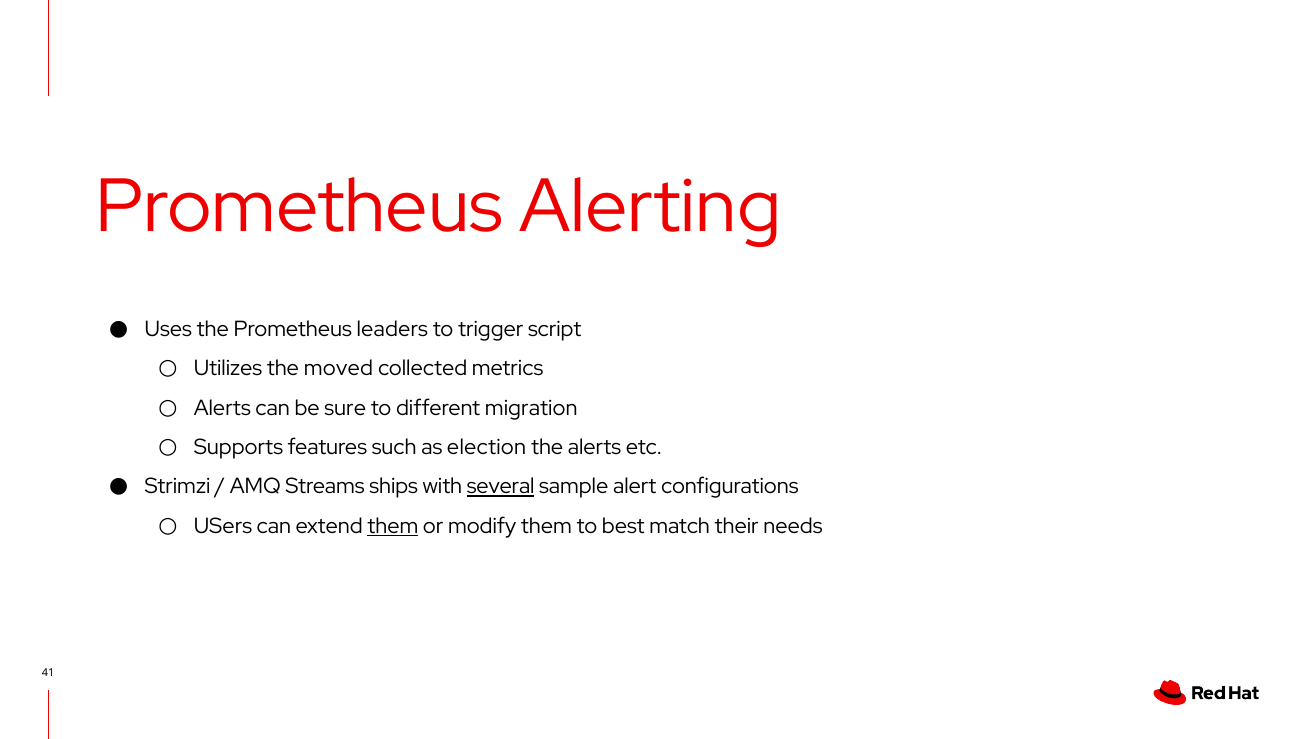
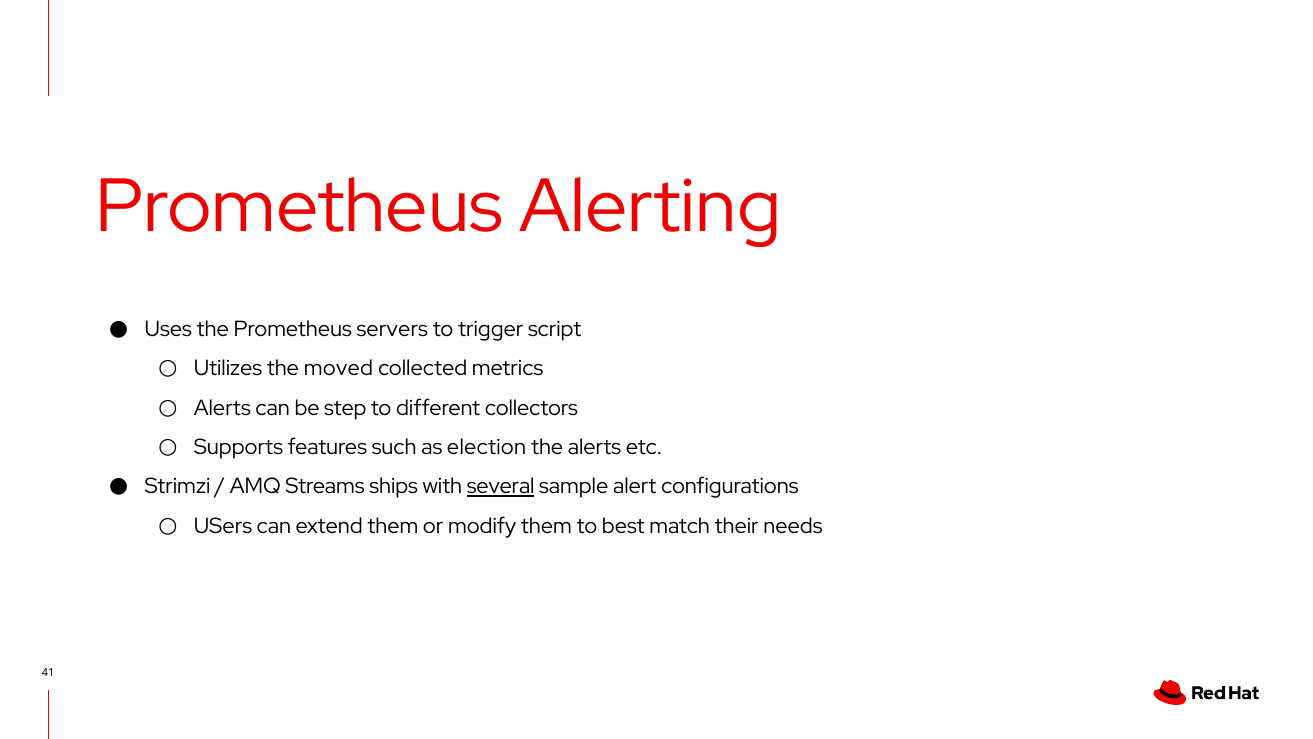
leaders: leaders -> servers
sure: sure -> step
migration: migration -> collectors
them at (393, 526) underline: present -> none
